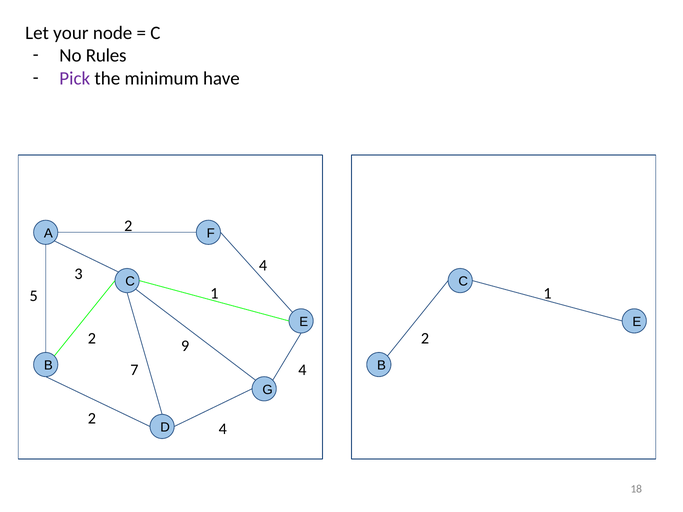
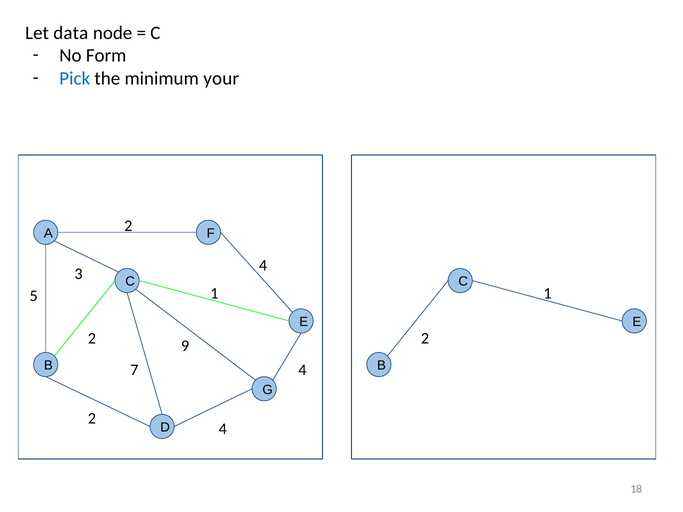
your: your -> data
Rules: Rules -> Form
Pick colour: purple -> blue
have: have -> your
